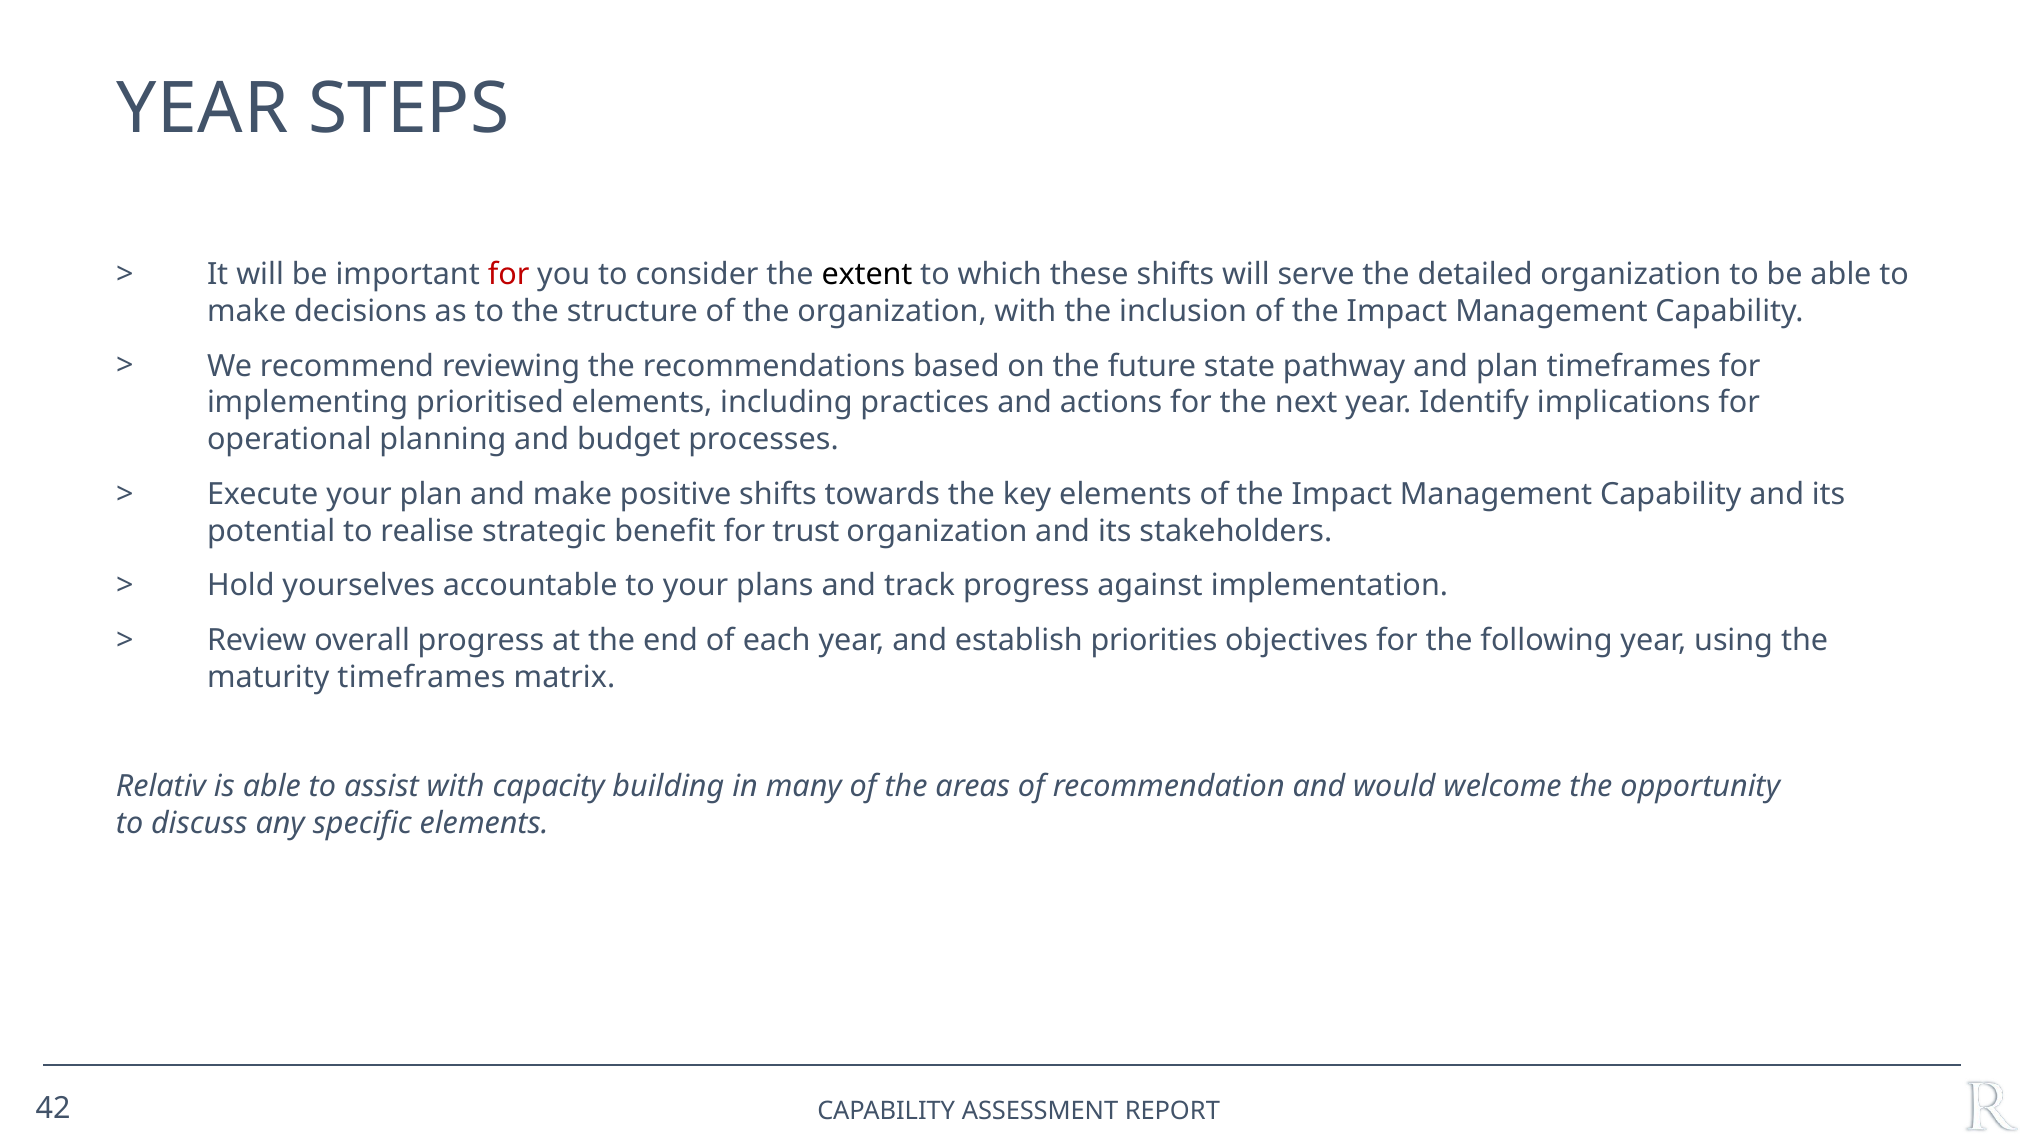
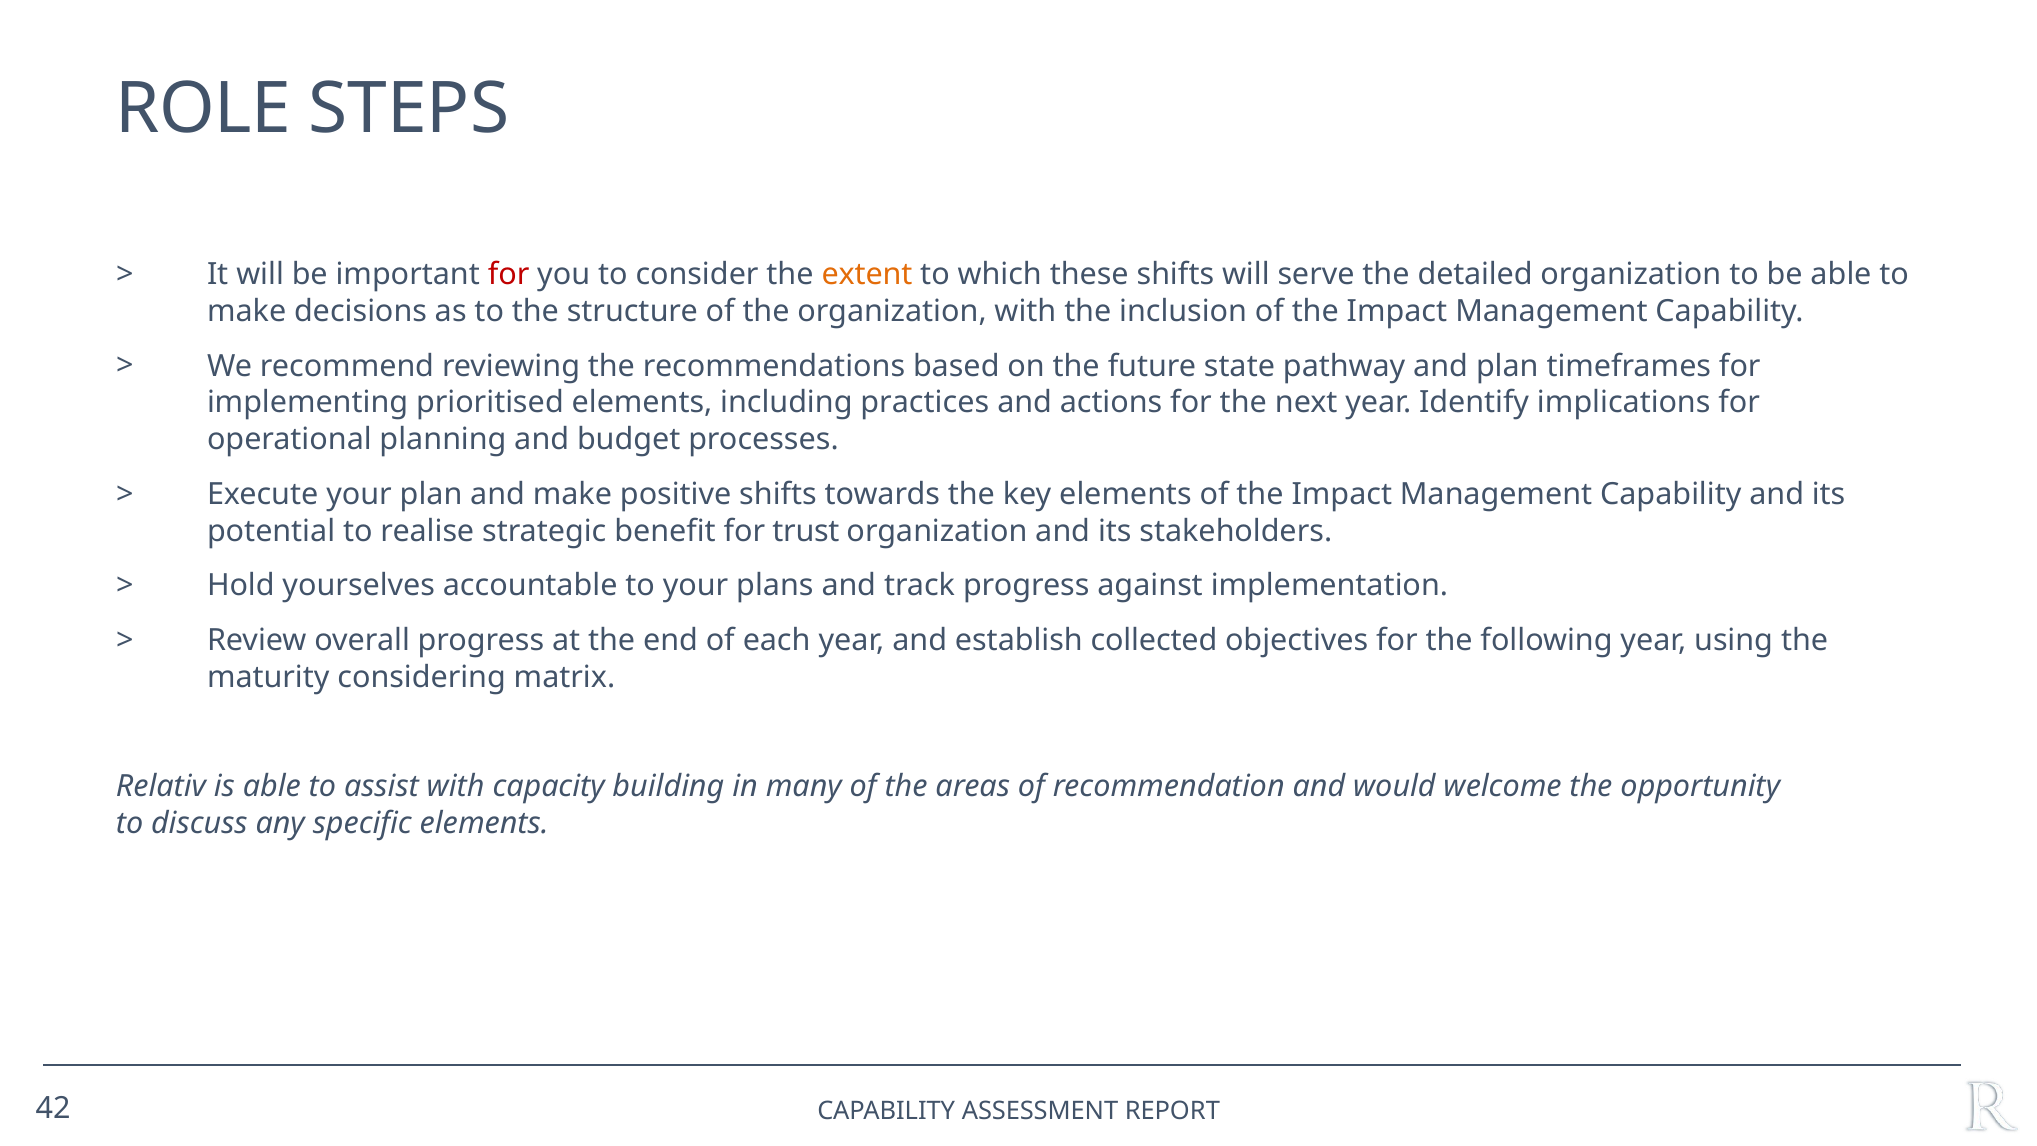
YEAR at (203, 109): YEAR -> ROLE
extent colour: black -> orange
priorities: priorities -> collected
maturity timeframes: timeframes -> considering
